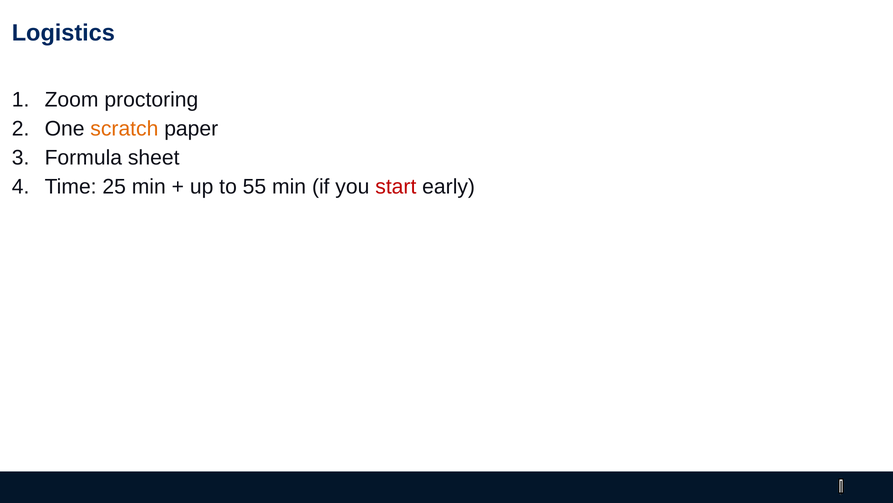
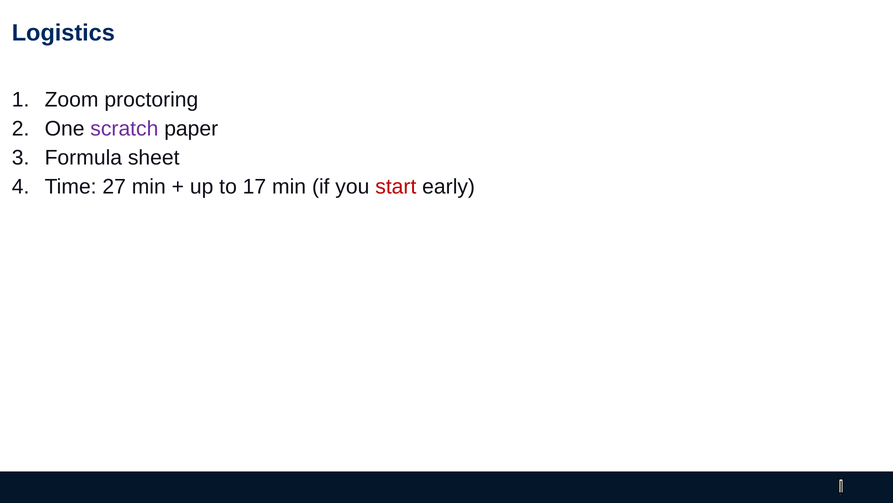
scratch colour: orange -> purple
25: 25 -> 27
55: 55 -> 17
